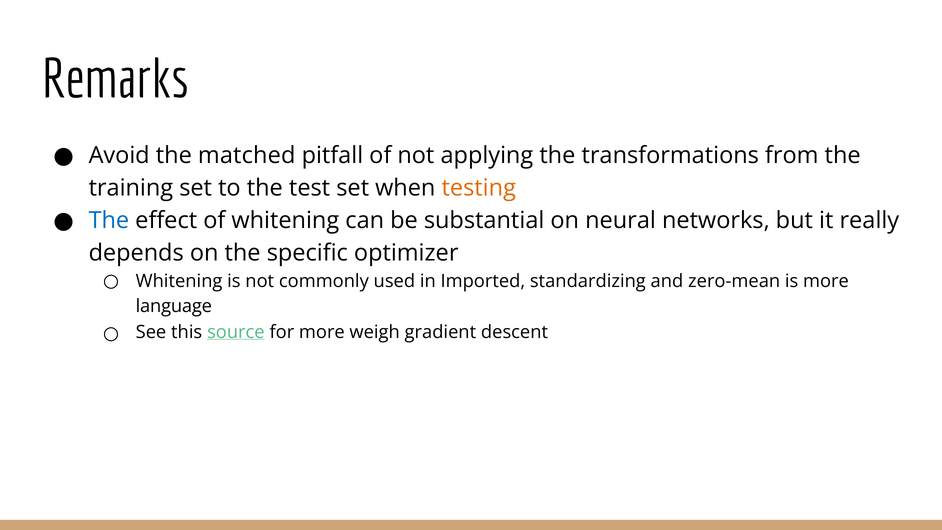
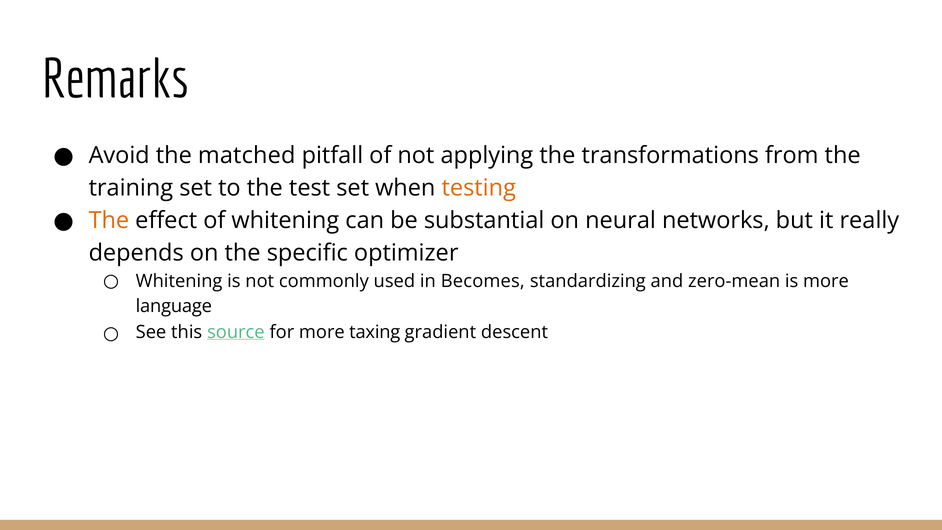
The at (109, 221) colour: blue -> orange
Imported: Imported -> Becomes
weigh: weigh -> taxing
